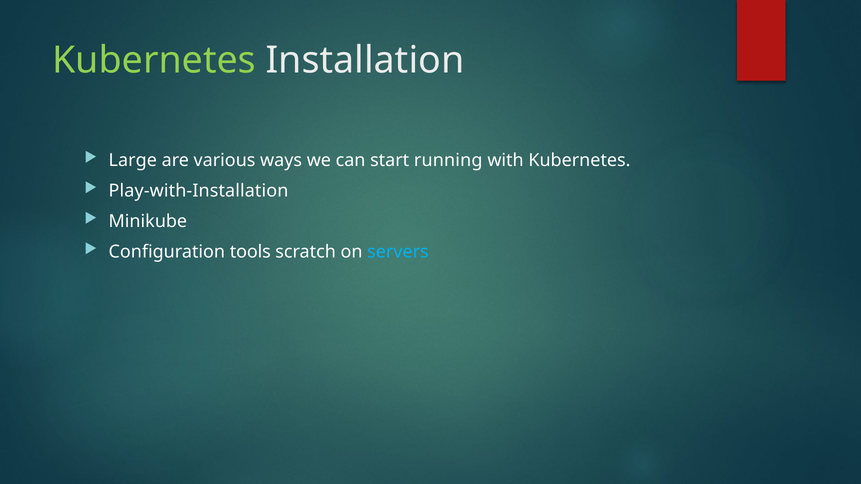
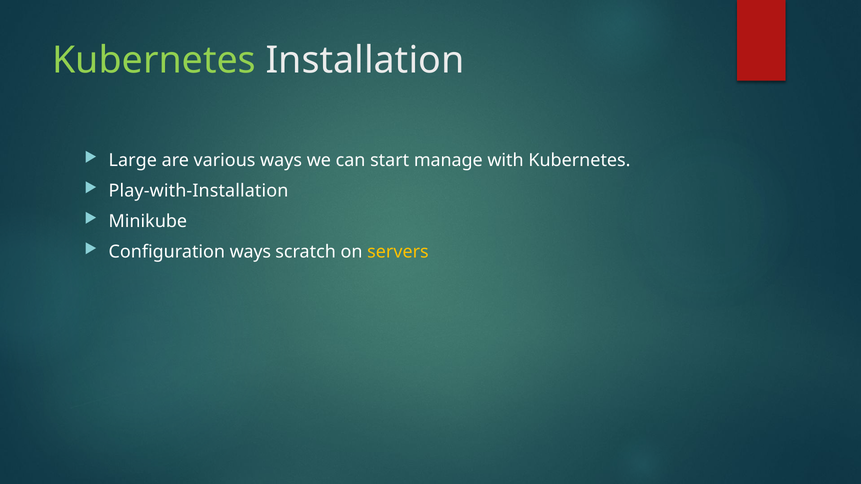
running: running -> manage
Configuration tools: tools -> ways
servers colour: light blue -> yellow
